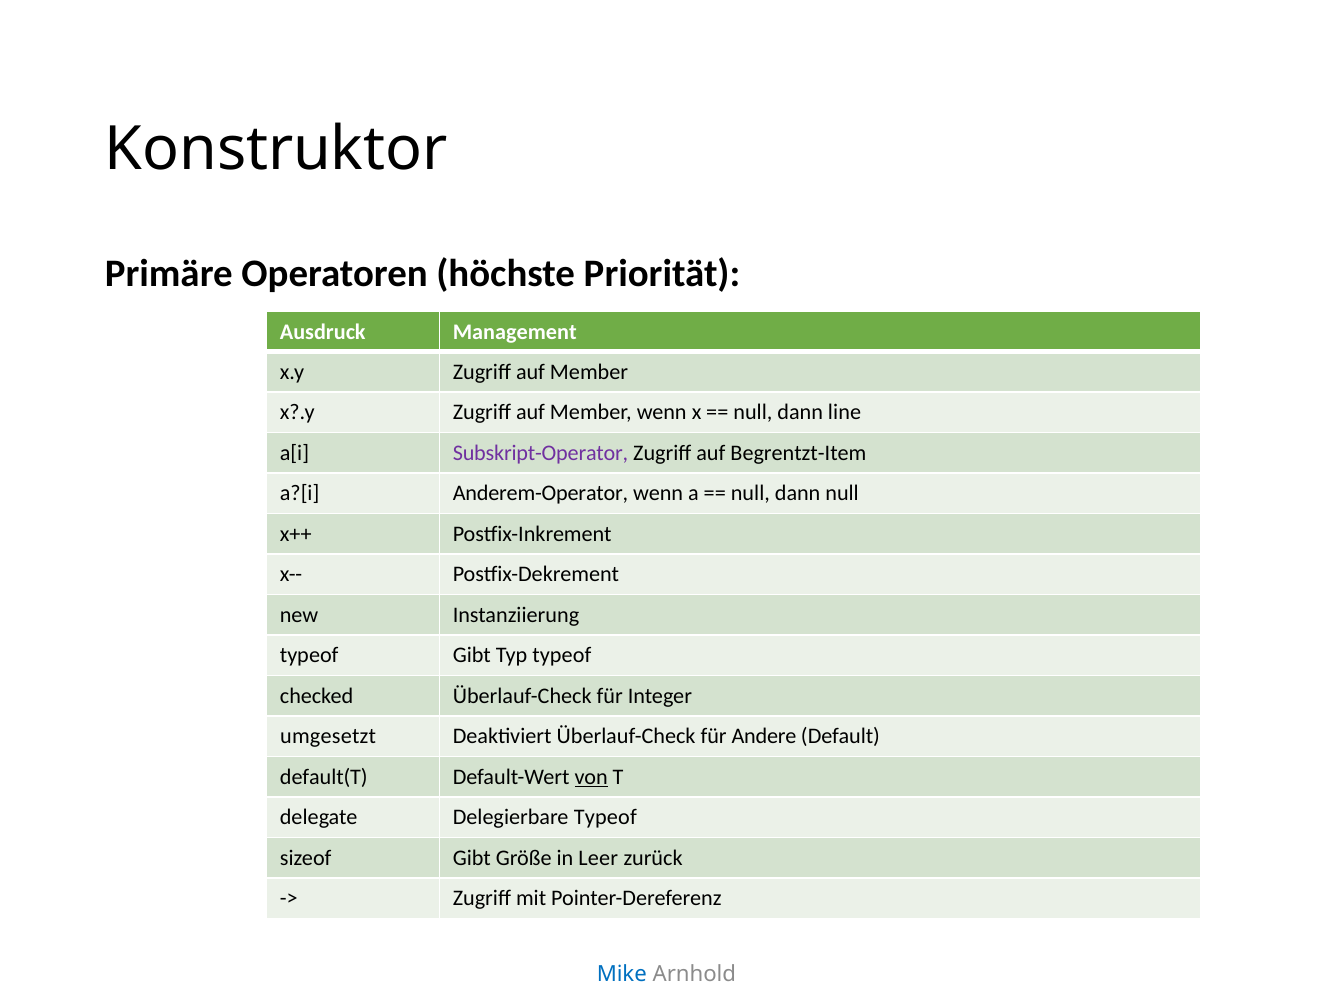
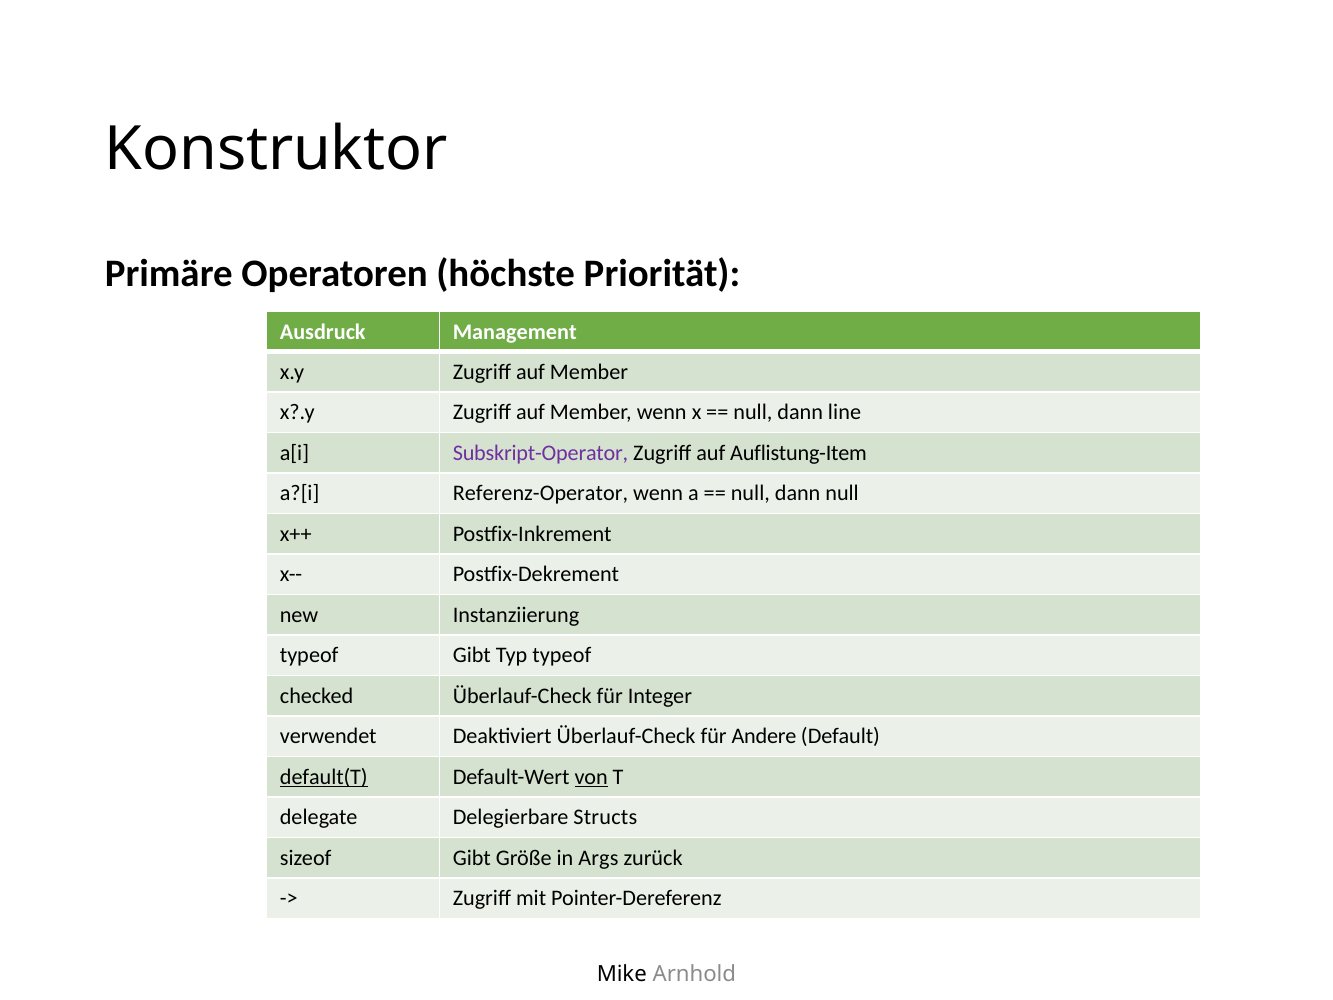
Begrentzt-Item: Begrentzt-Item -> Auflistung-Item
Anderem-Operator: Anderem-Operator -> Referenz-Operator
umgesetzt: umgesetzt -> verwendet
default(T underline: none -> present
Delegierbare Typeof: Typeof -> Structs
Leer: Leer -> Args
Mike colour: blue -> black
